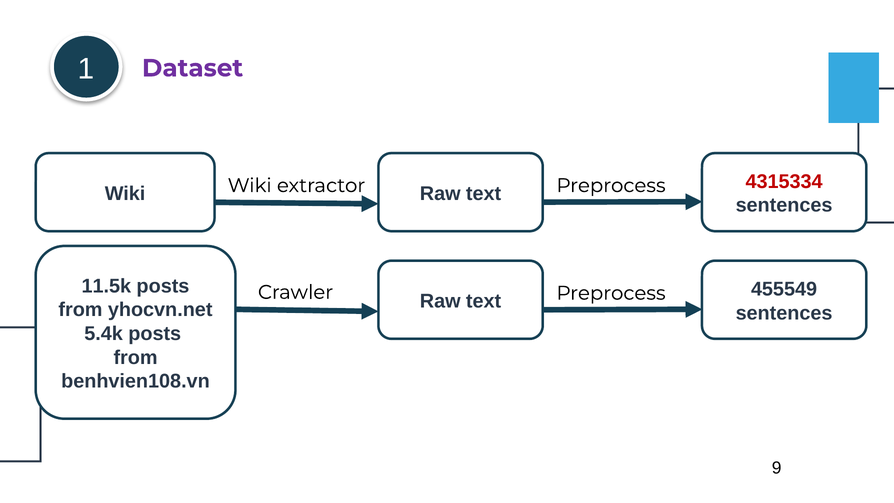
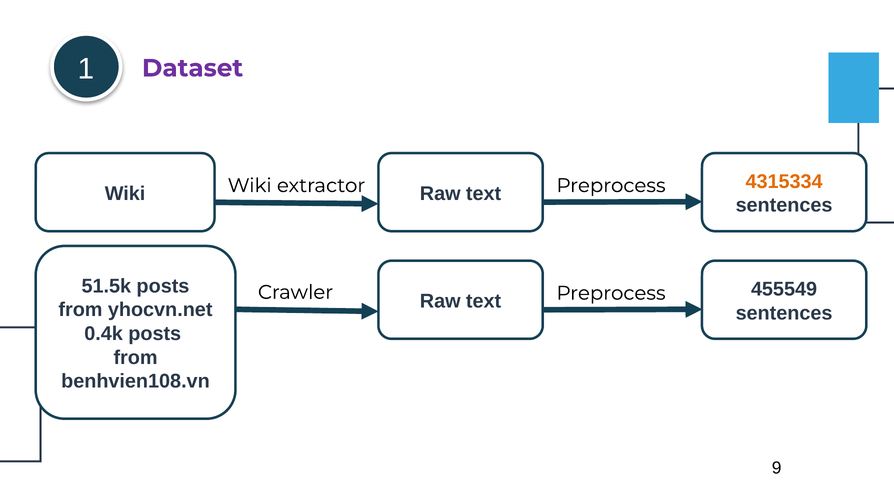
4315334 colour: red -> orange
11.5k: 11.5k -> 51.5k
5.4k: 5.4k -> 0.4k
